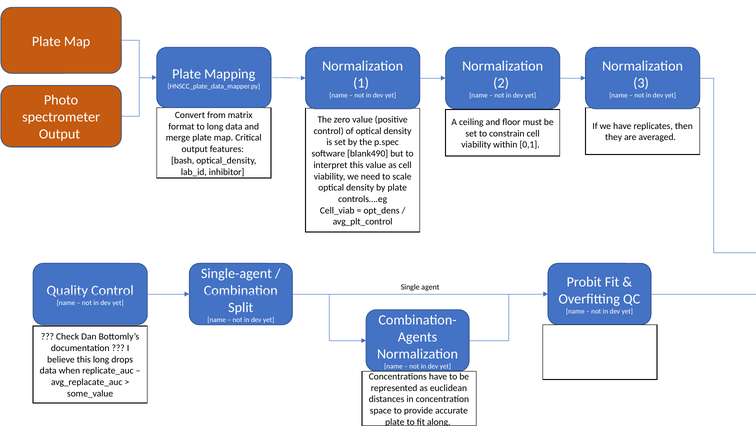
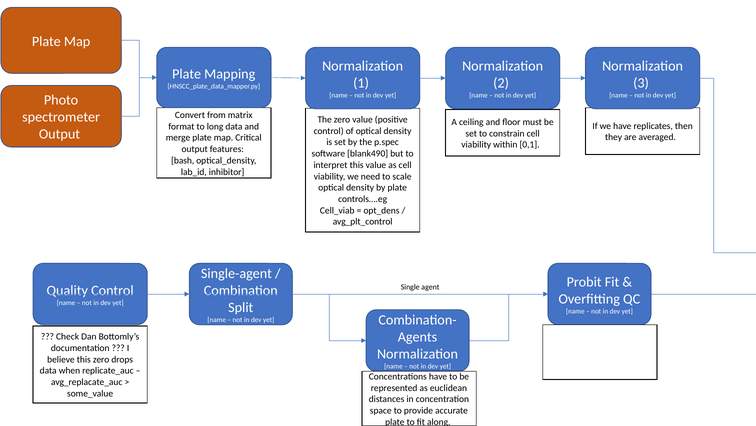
this long: long -> zero
